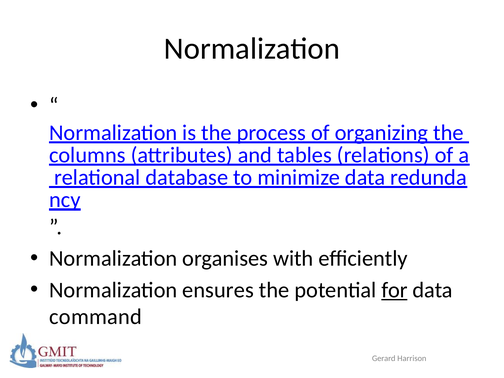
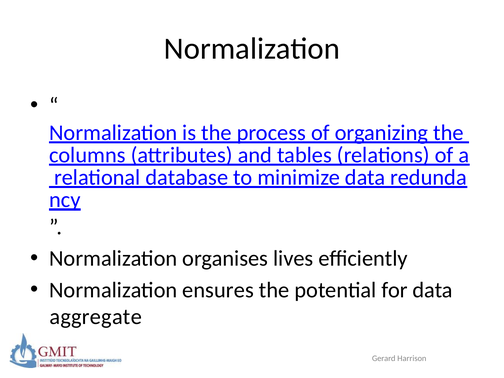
with: with -> lives
for underline: present -> none
command: command -> aggregate
